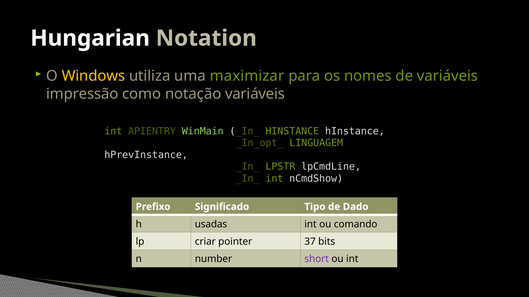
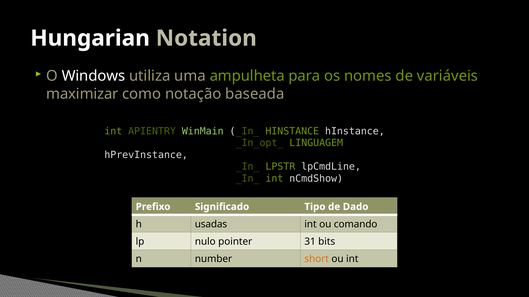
Windows colour: yellow -> white
maximizar: maximizar -> ampulheta
impressão: impressão -> maximizar
notação variáveis: variáveis -> baseada
criar: criar -> nulo
37: 37 -> 31
short colour: purple -> orange
